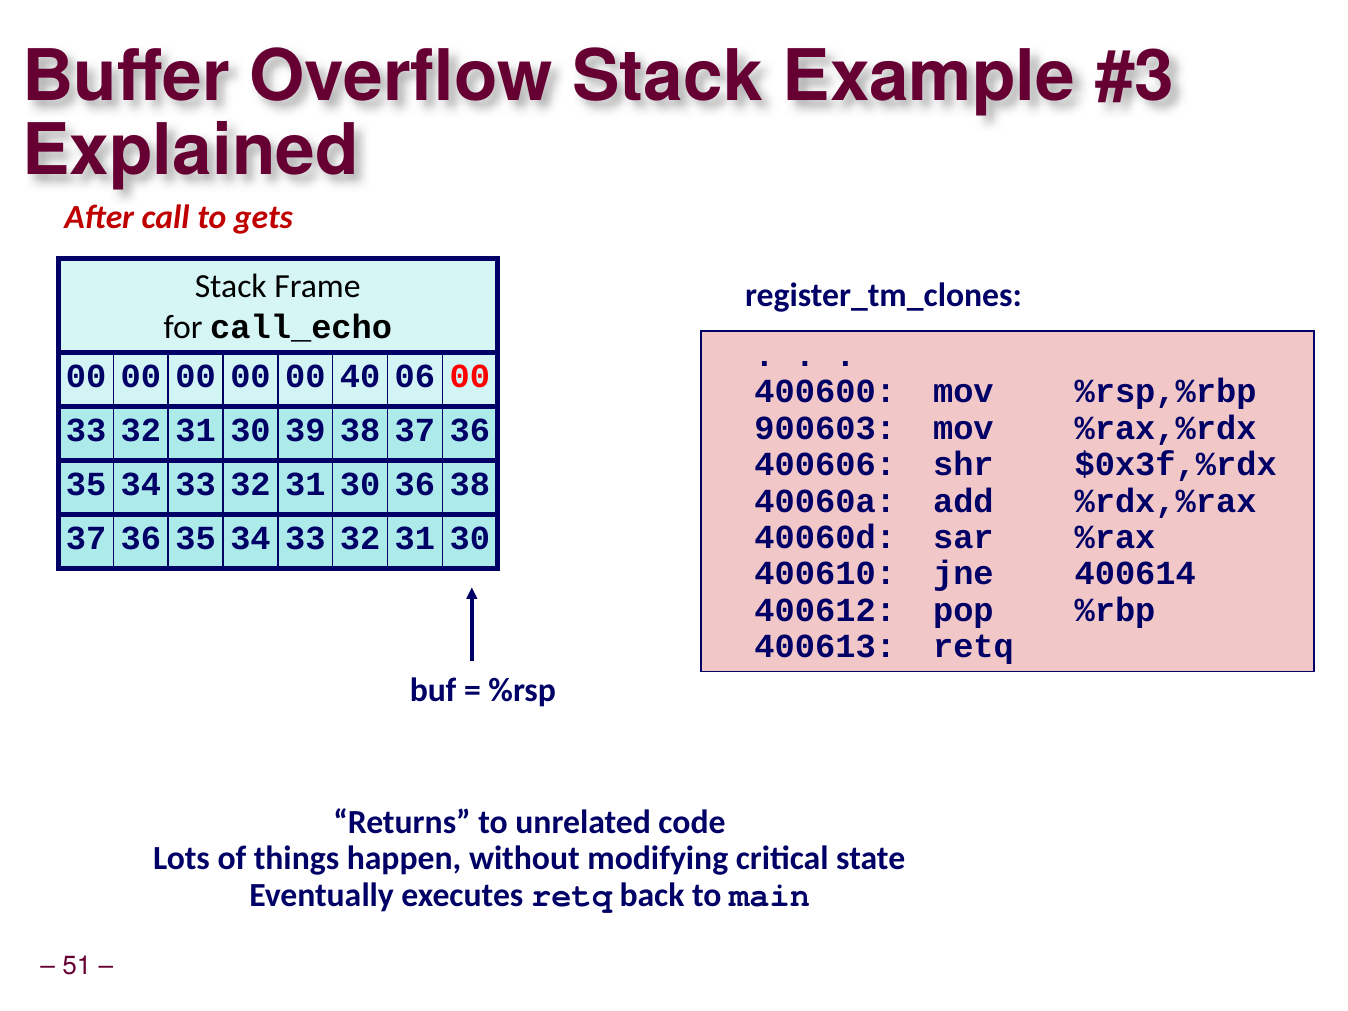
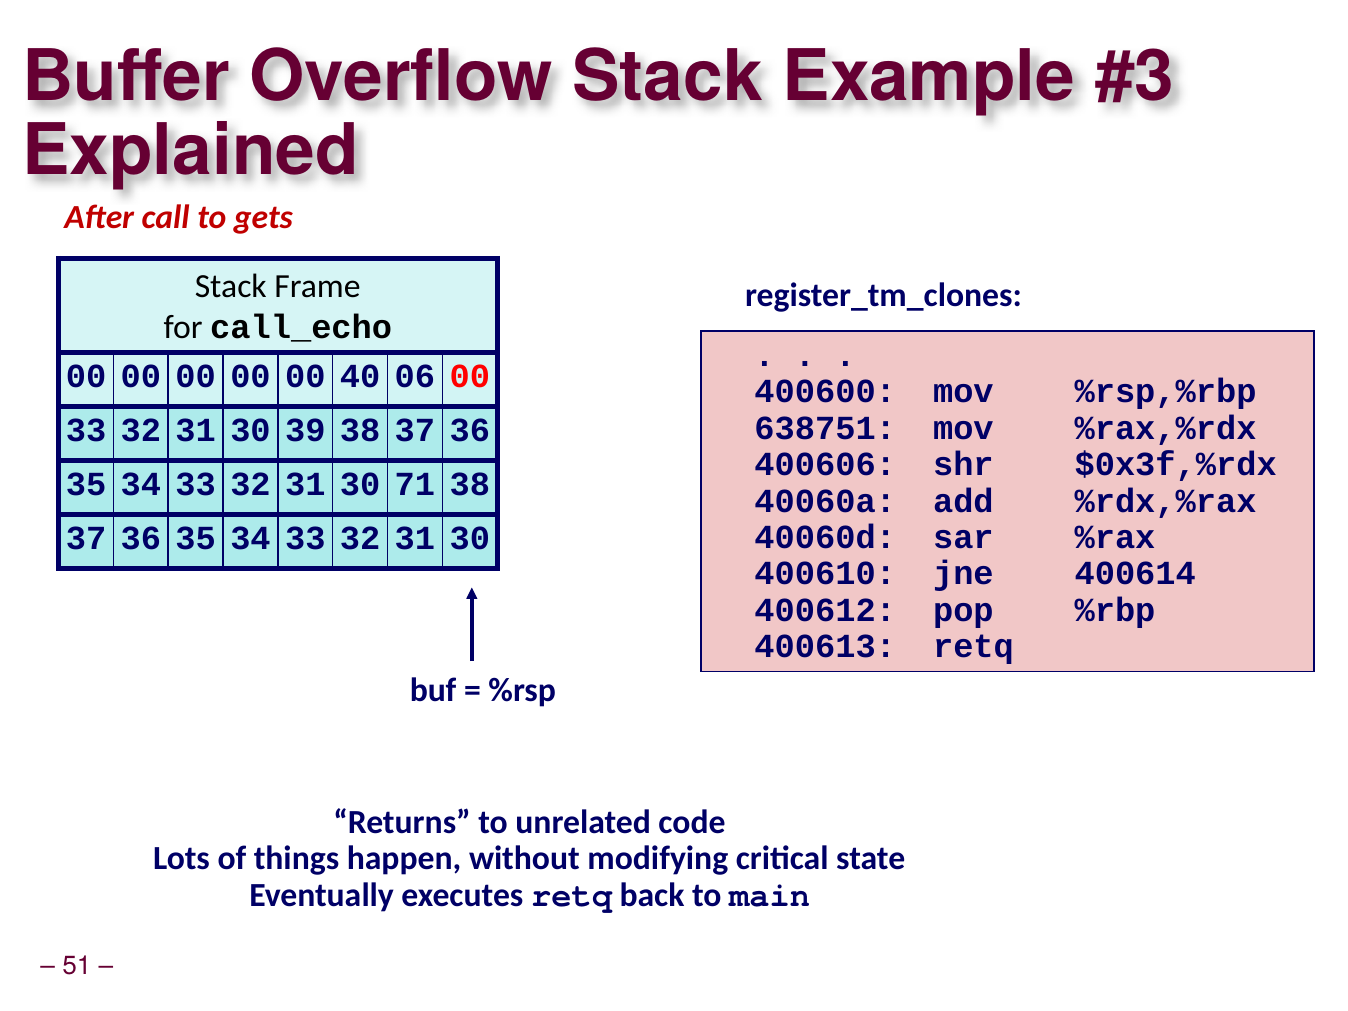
900603: 900603 -> 638751
30 36: 36 -> 71
